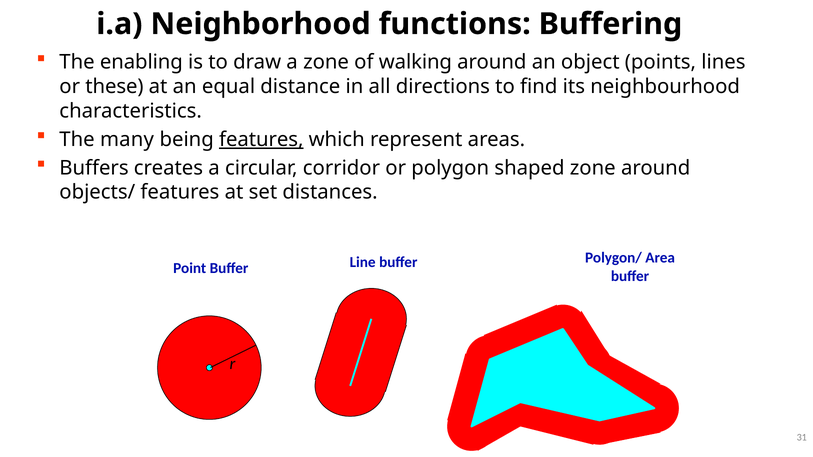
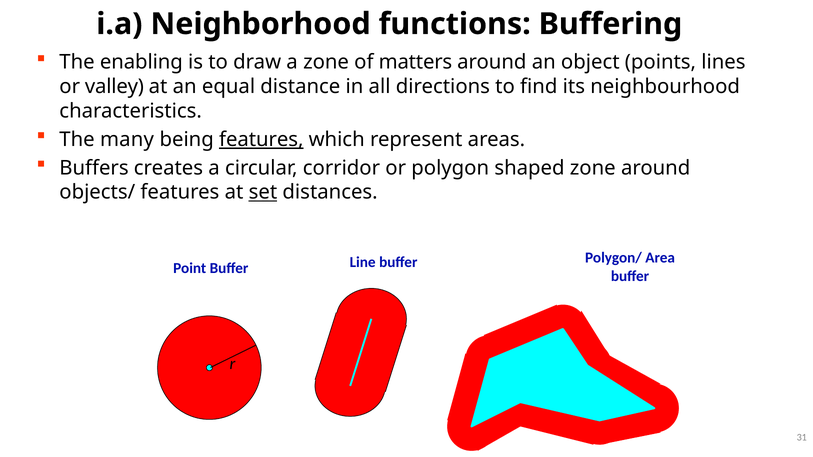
walking: walking -> matters
these: these -> valley
set underline: none -> present
